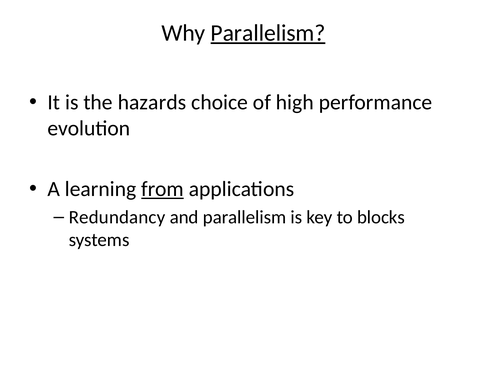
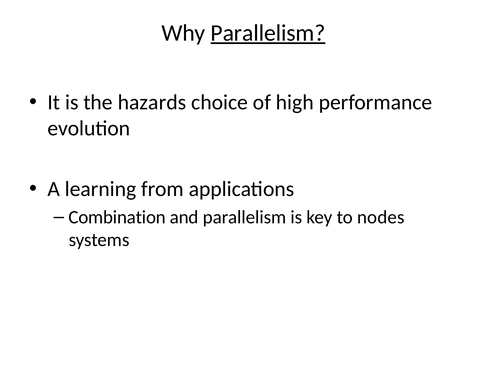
from underline: present -> none
Redundancy: Redundancy -> Combination
blocks: blocks -> nodes
